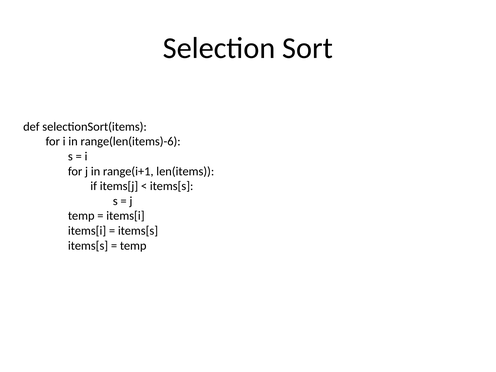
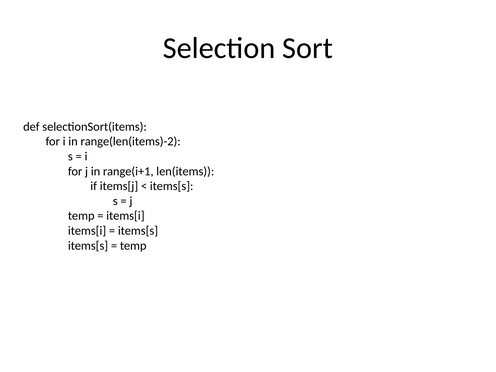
range(len(items)-6: range(len(items)-6 -> range(len(items)-2
